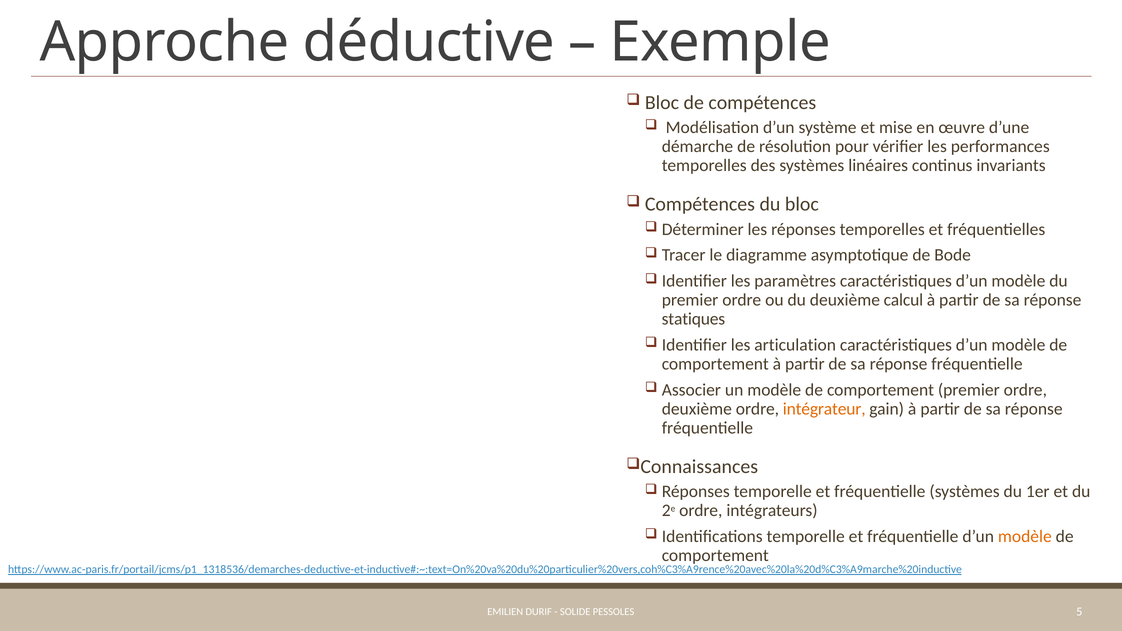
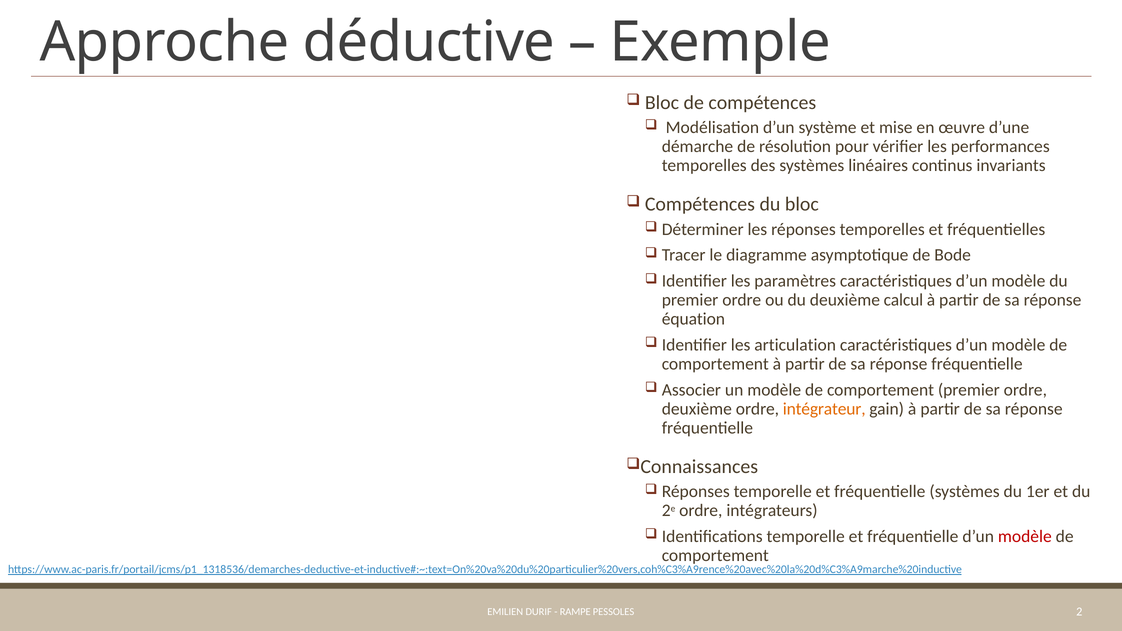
statiques: statiques -> équation
modèle at (1025, 537) colour: orange -> red
SOLIDE: SOLIDE -> RAMPE
5: 5 -> 2
